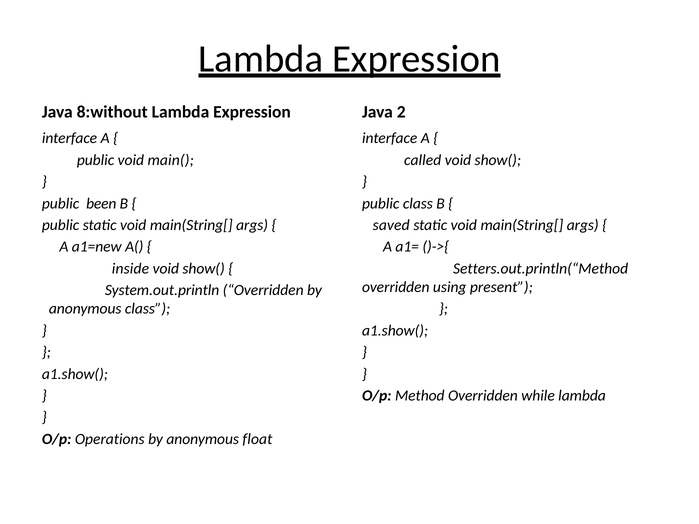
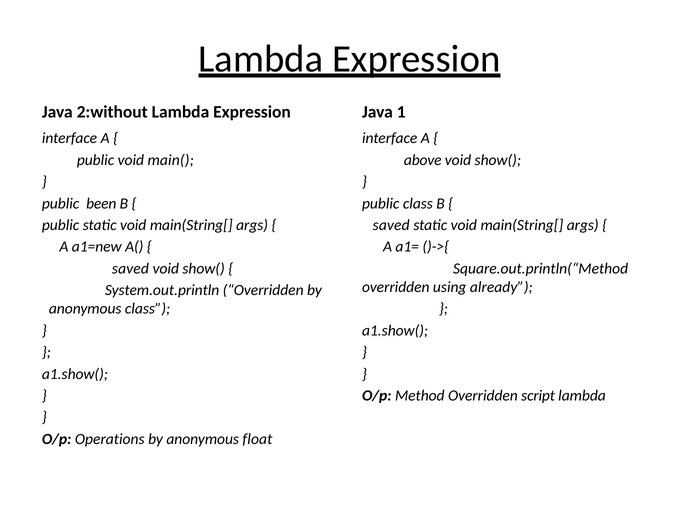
8:without: 8:without -> 2:without
2: 2 -> 1
called: called -> above
inside at (130, 269): inside -> saved
Setters.out.println(“Method: Setters.out.println(“Method -> Square.out.println(“Method
present: present -> already
while: while -> script
